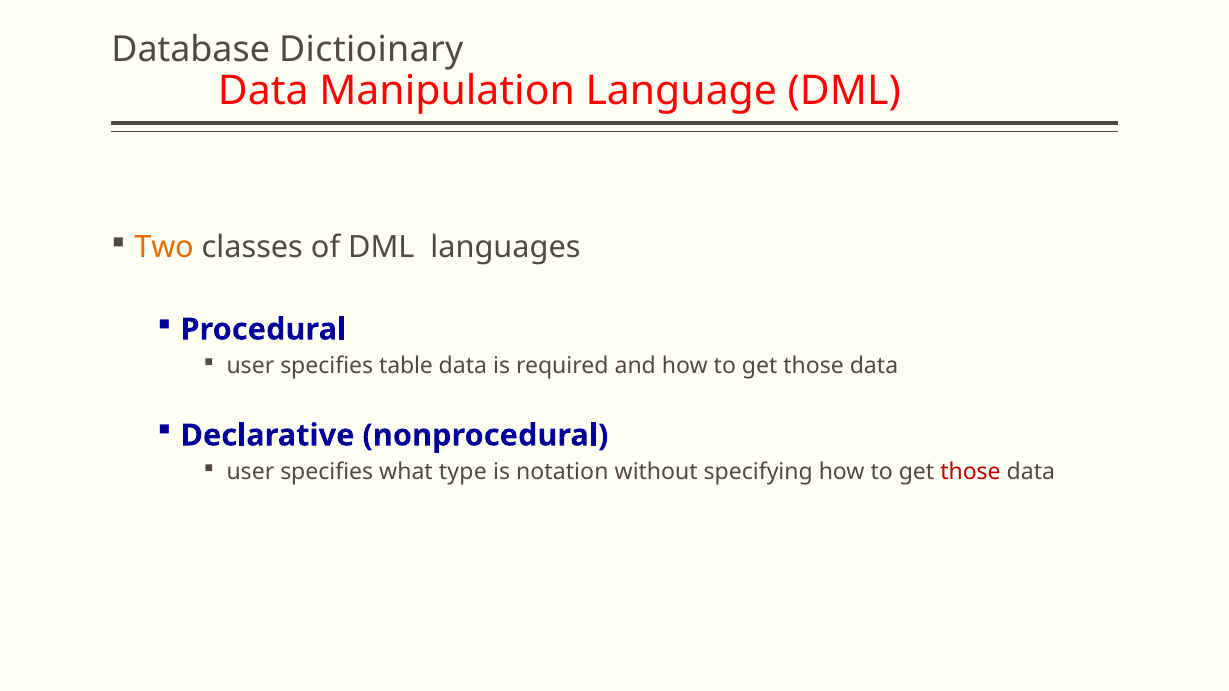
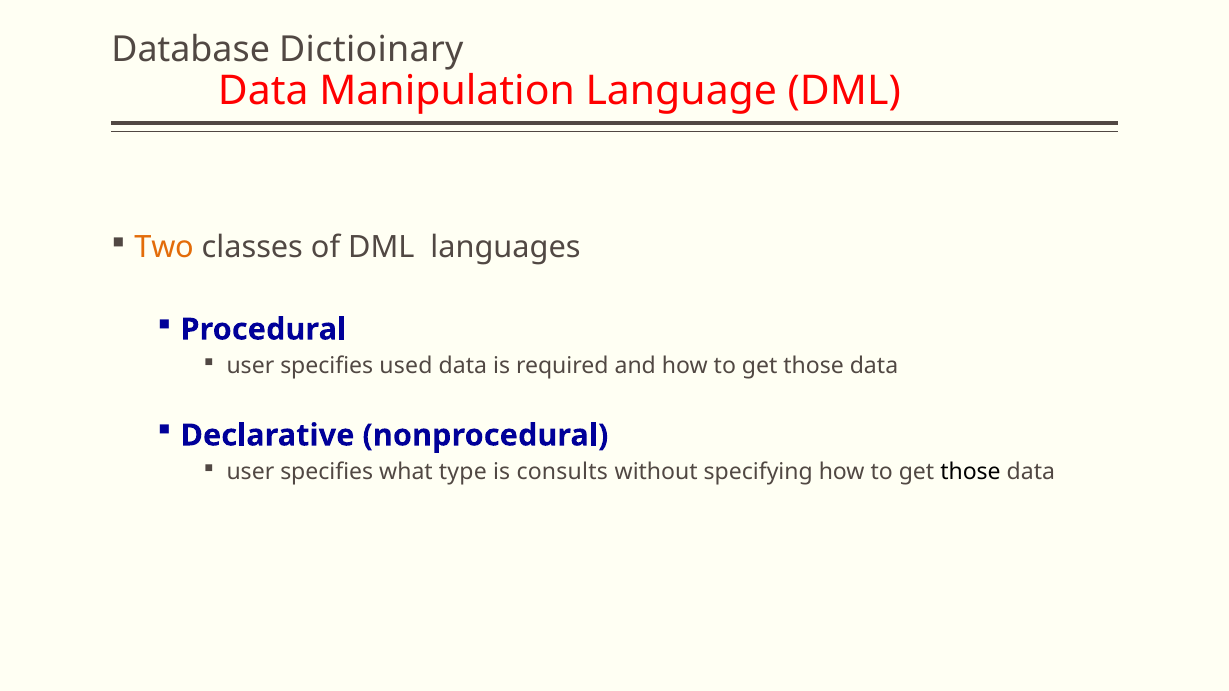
table: table -> used
notation: notation -> consults
those at (971, 472) colour: red -> black
